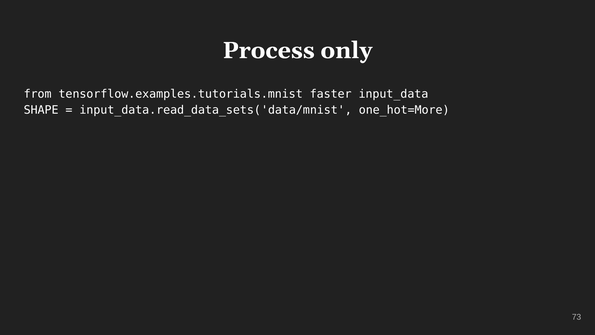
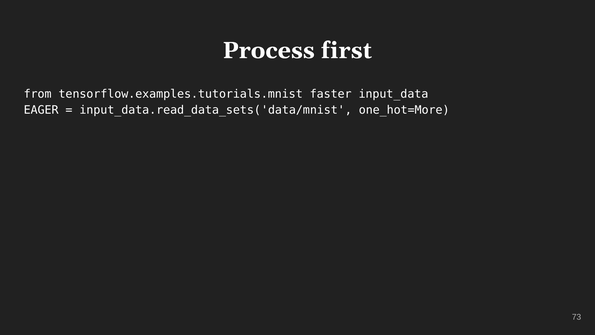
only: only -> first
SHAPE: SHAPE -> EAGER
